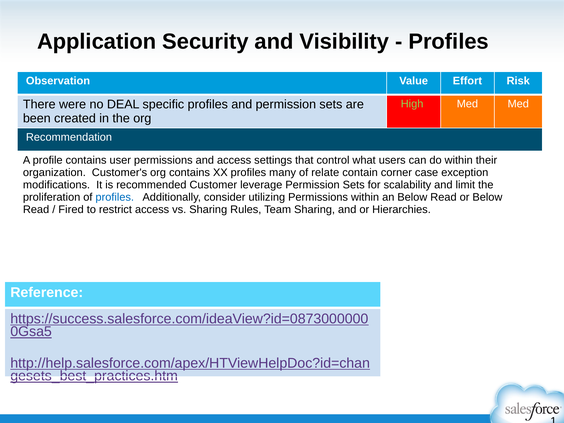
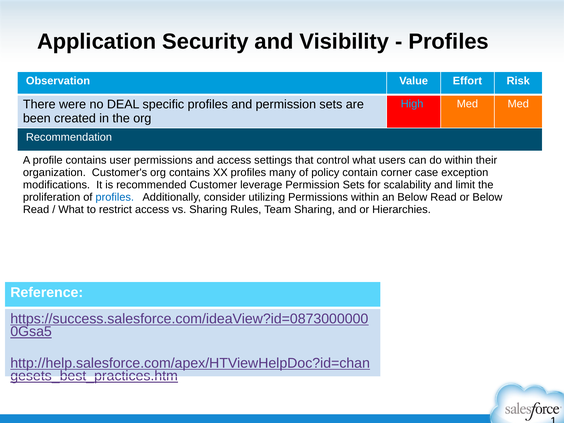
High colour: light green -> light blue
relate: relate -> policy
Fired at (71, 209): Fired -> What
